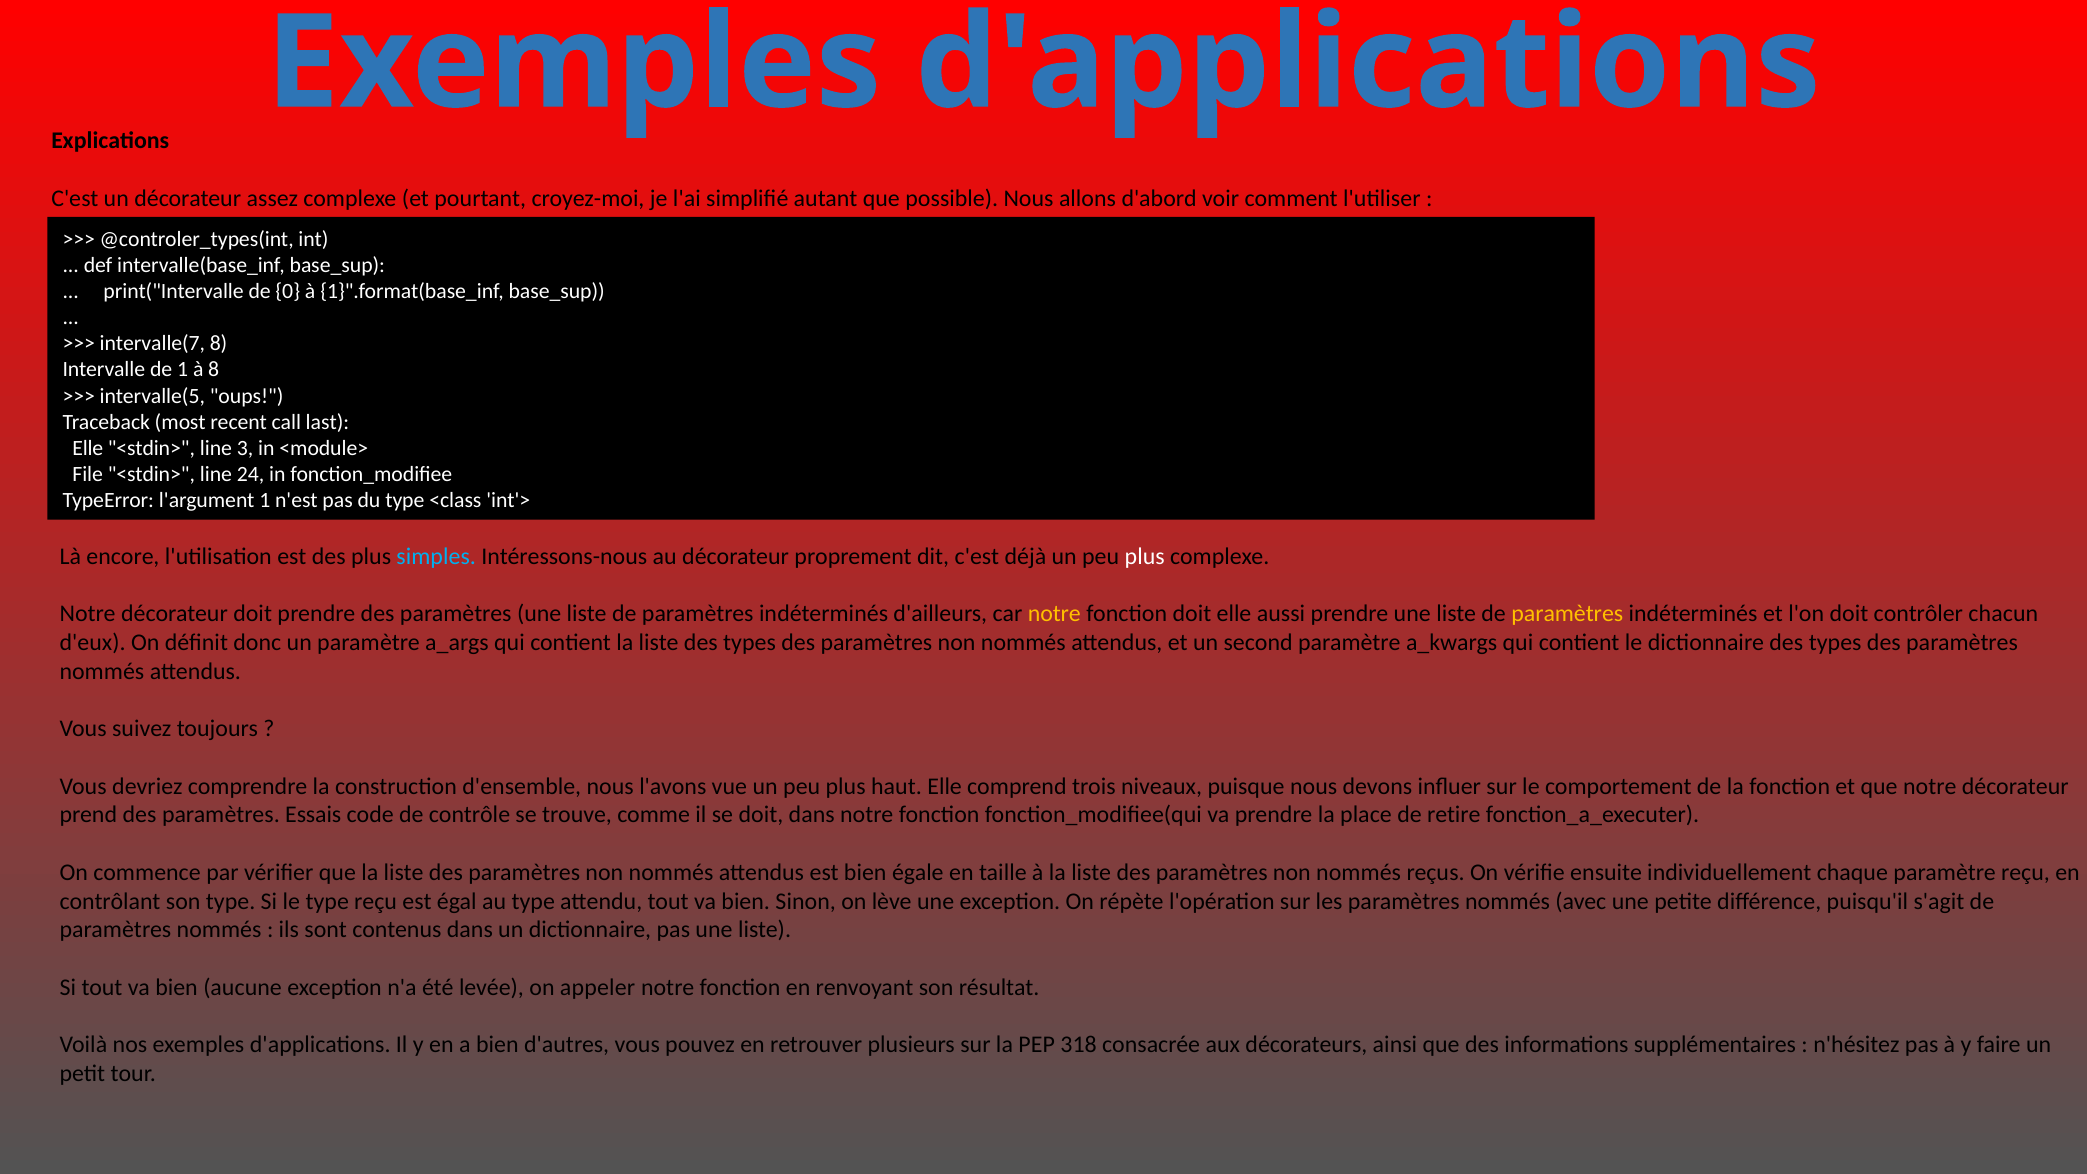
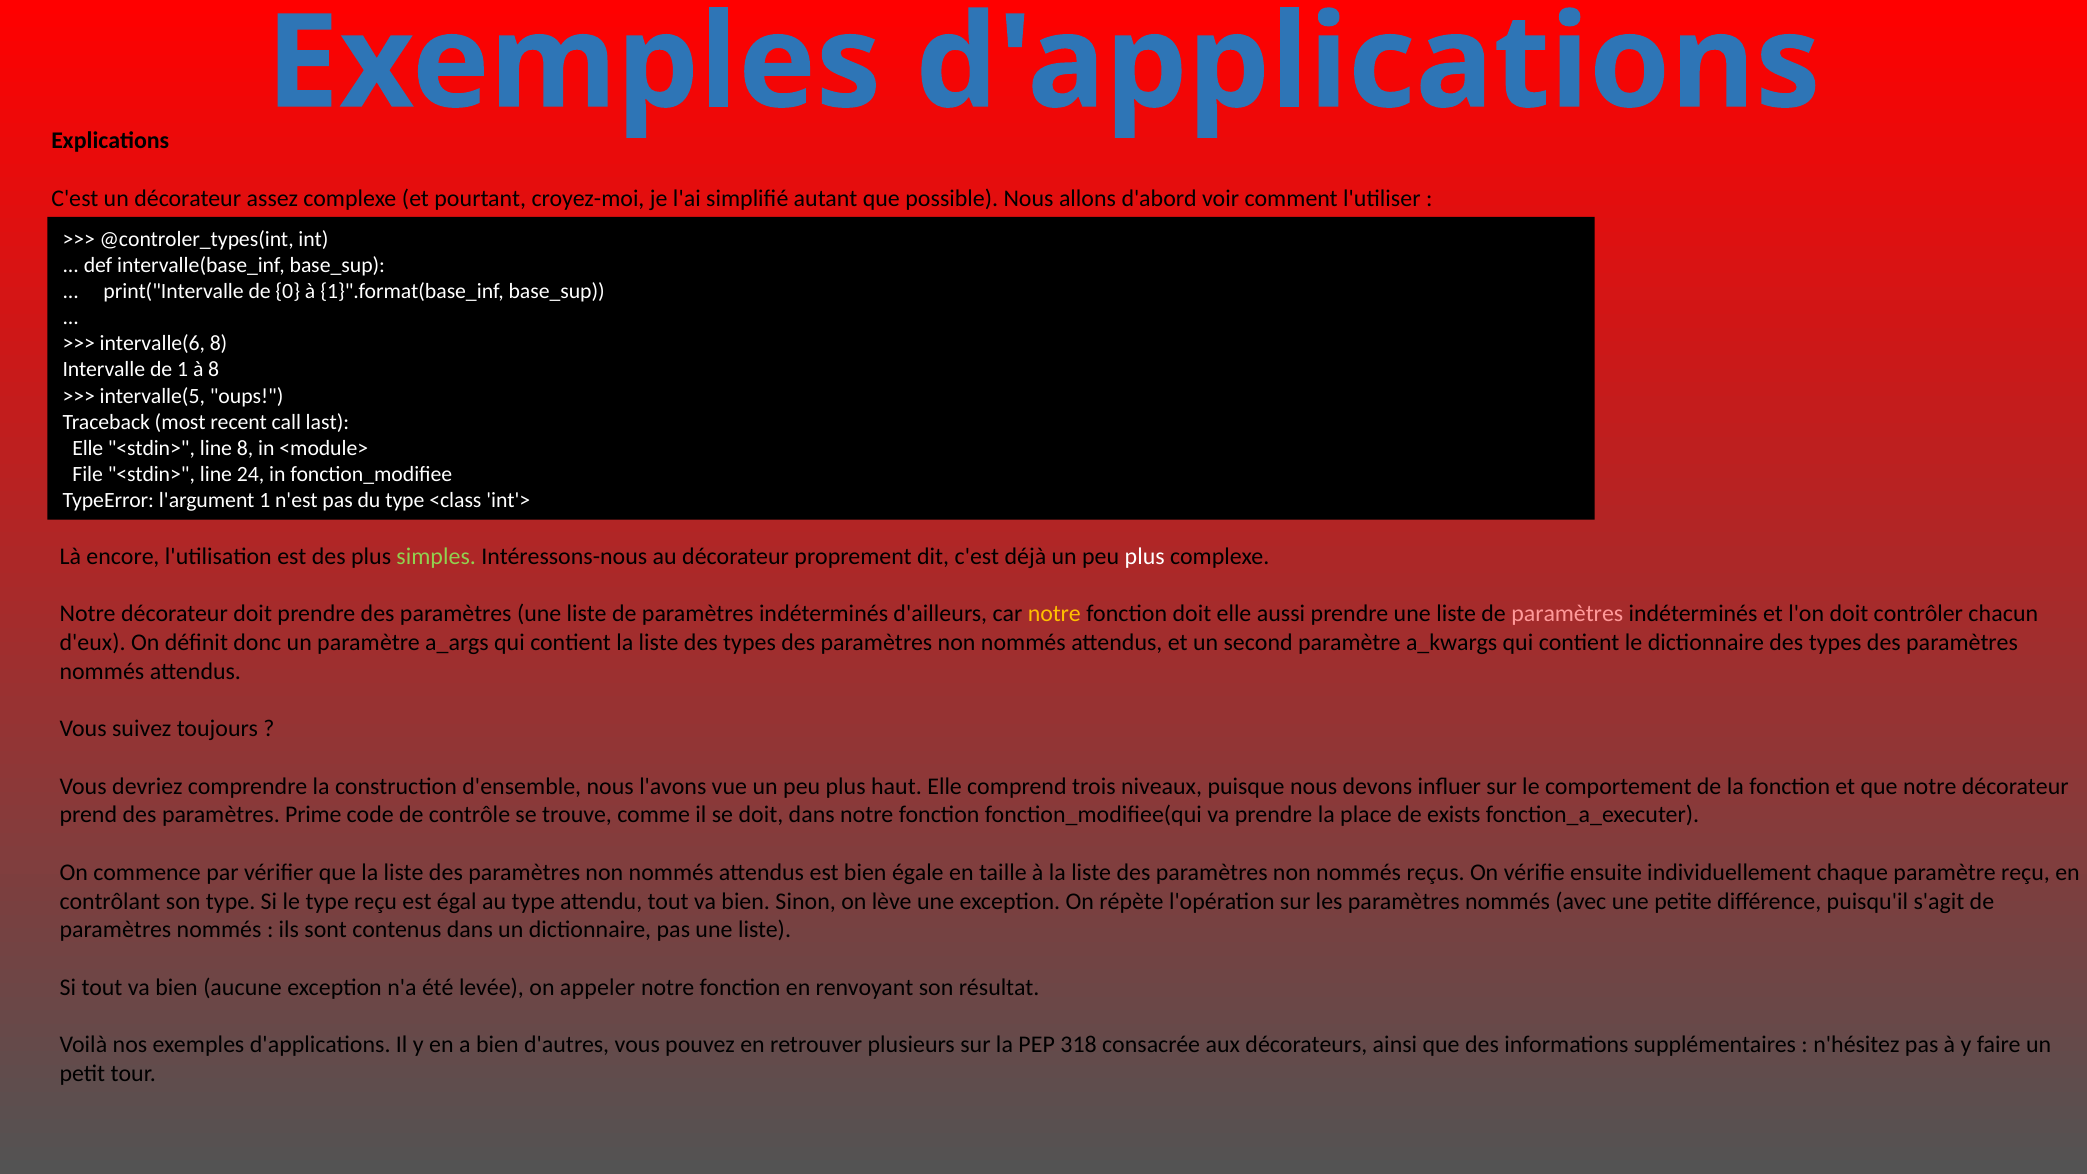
intervalle(7: intervalle(7 -> intervalle(6
line 3: 3 -> 8
simples colour: light blue -> light green
paramètres at (1567, 614) colour: yellow -> pink
Essais: Essais -> Prime
retire: retire -> exists
